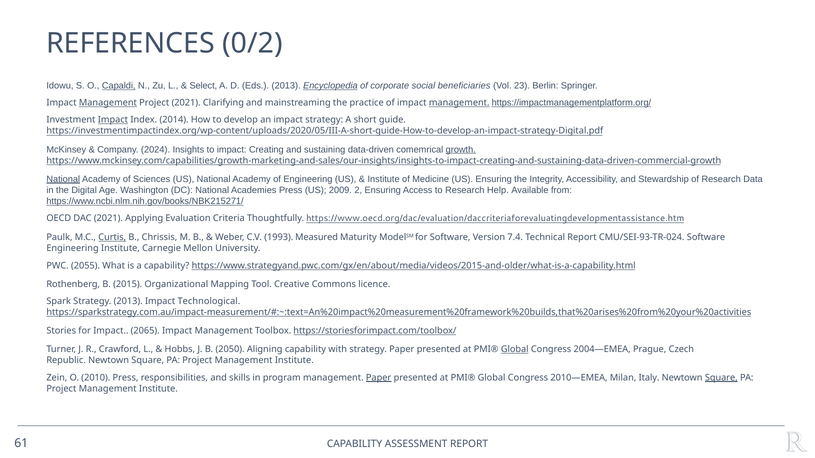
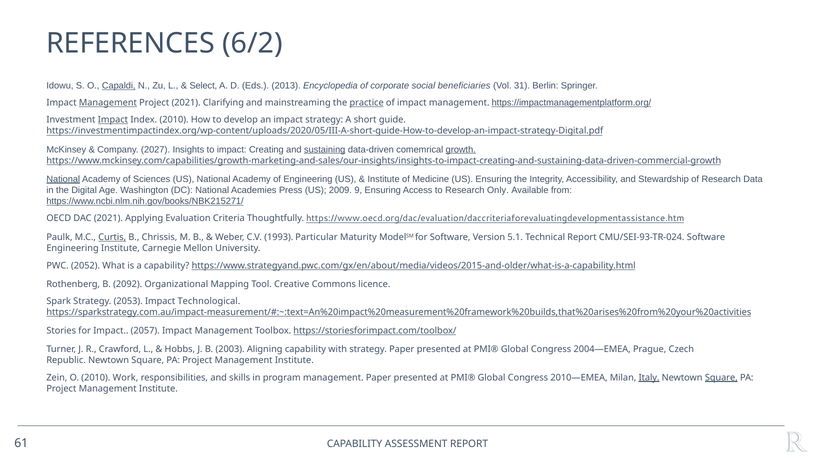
0/2: 0/2 -> 6/2
Encyclopedia underline: present -> none
23: 23 -> 31
practice underline: none -> present
management at (459, 103) underline: present -> none
Index 2014: 2014 -> 2010
2024: 2024 -> 2027
sustaining underline: none -> present
2: 2 -> 9
Help: Help -> Only
Measured: Measured -> Particular
7.4: 7.4 -> 5.1
2055: 2055 -> 2052
2015: 2015 -> 2092
Strategy 2013: 2013 -> 2053
2065: 2065 -> 2057
2050: 2050 -> 2003
Global at (515, 350) underline: present -> none
2010 Press: Press -> Work
Paper at (379, 378) underline: present -> none
Italy underline: none -> present
